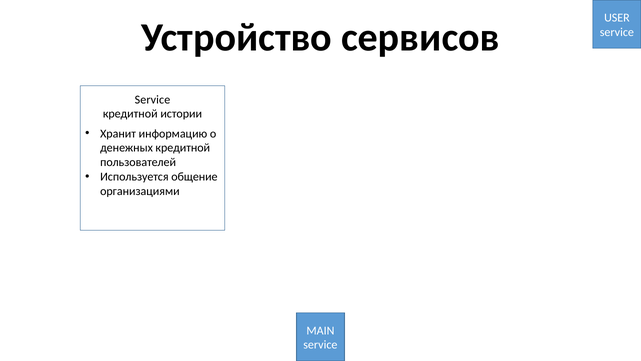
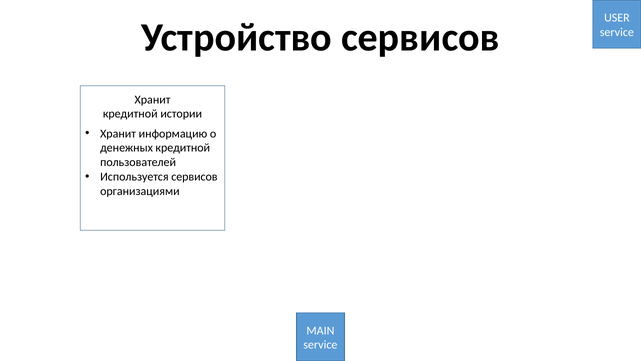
Service at (152, 99): Service -> Хранит
Используется общение: общение -> сервисов
